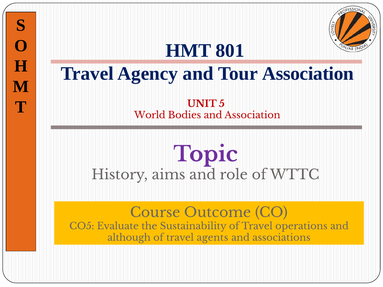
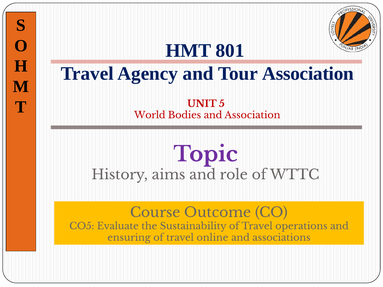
although: although -> ensuring
agents: agents -> online
